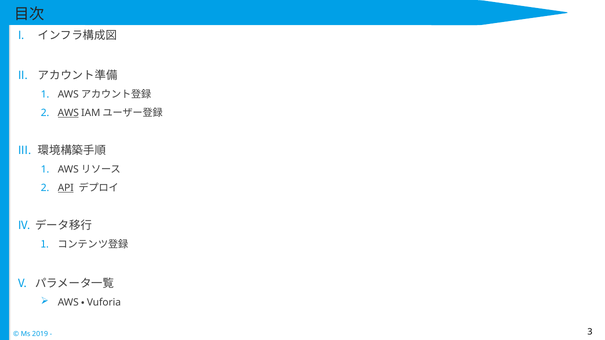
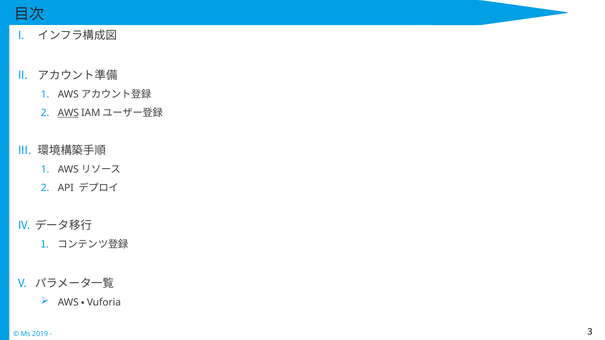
API underline: present -> none
